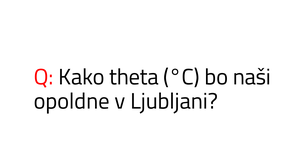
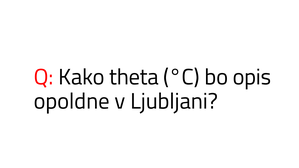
naši: naši -> opis
